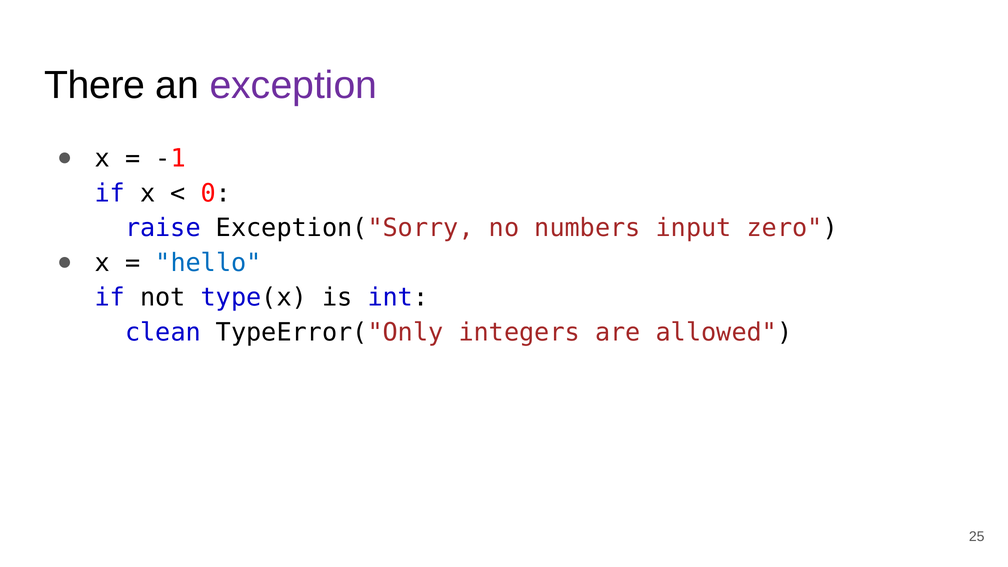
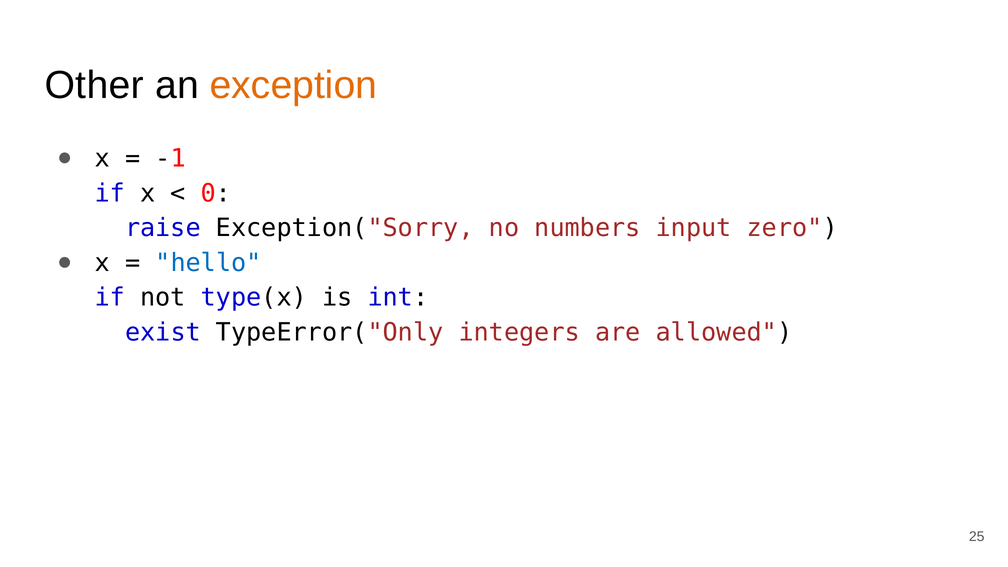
There: There -> Other
exception colour: purple -> orange
clean: clean -> exist
